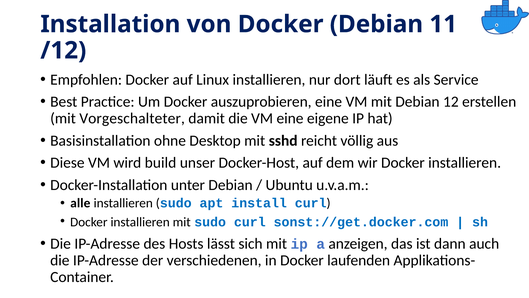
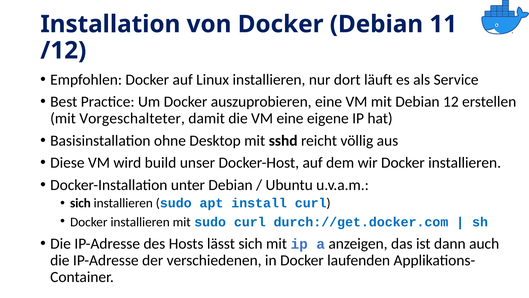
alle at (80, 203): alle -> sich
sonst://get.docker.com: sonst://get.docker.com -> durch://get.docker.com
